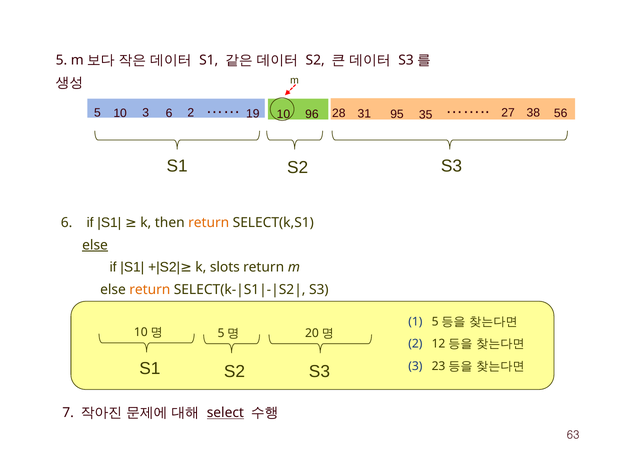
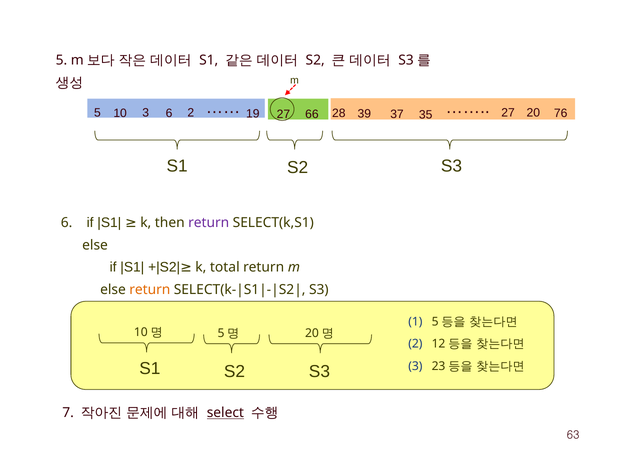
95: 95 -> 37
2 10: 10 -> 27
31: 31 -> 39
56: 56 -> 76
96: 96 -> 66
38: 38 -> 20
return at (209, 223) colour: orange -> purple
else at (95, 245) underline: present -> none
slots: slots -> total
